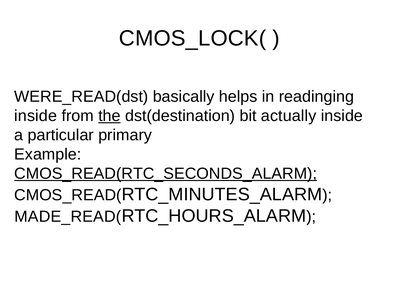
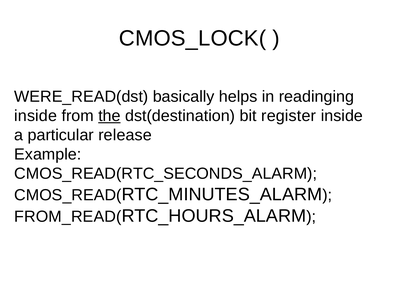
actually: actually -> register
primary: primary -> release
CMOS_READ(RTC_SECONDS_ALARM underline: present -> none
MADE_READ(: MADE_READ( -> FROM_READ(
